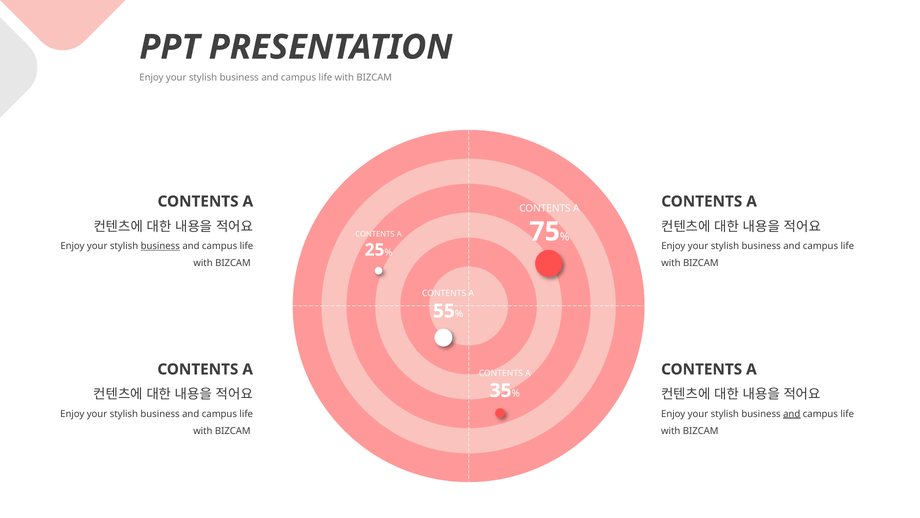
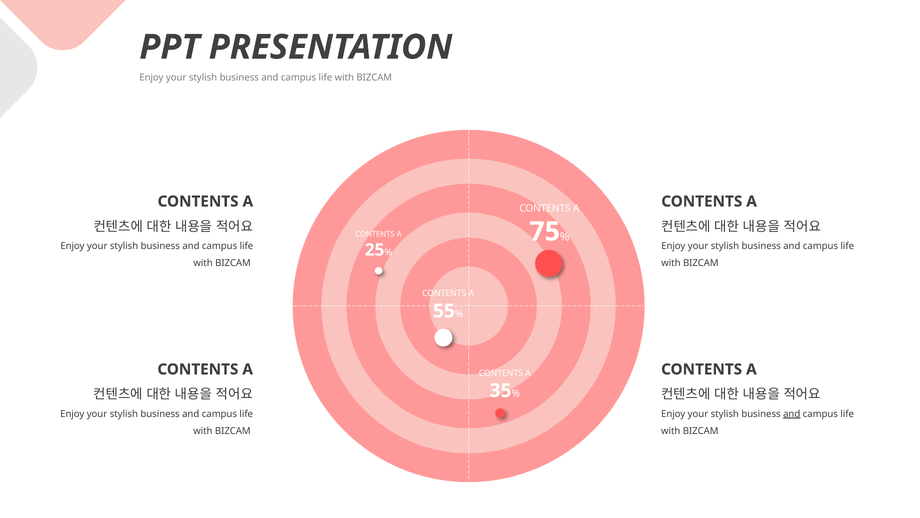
business at (160, 246) underline: present -> none
